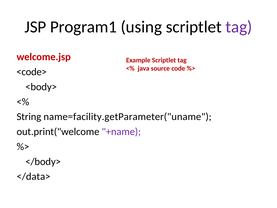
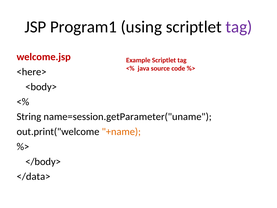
<code>: <code> -> <here>
name=facility.getParameter("uname: name=facility.getParameter("uname -> name=session.getParameter("uname
+name colour: purple -> orange
